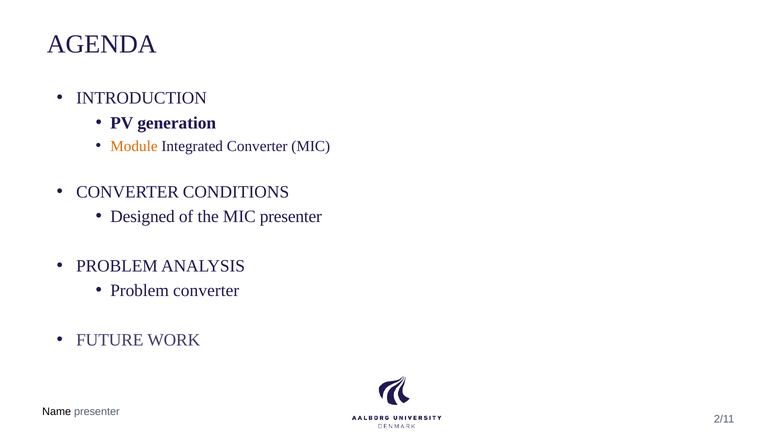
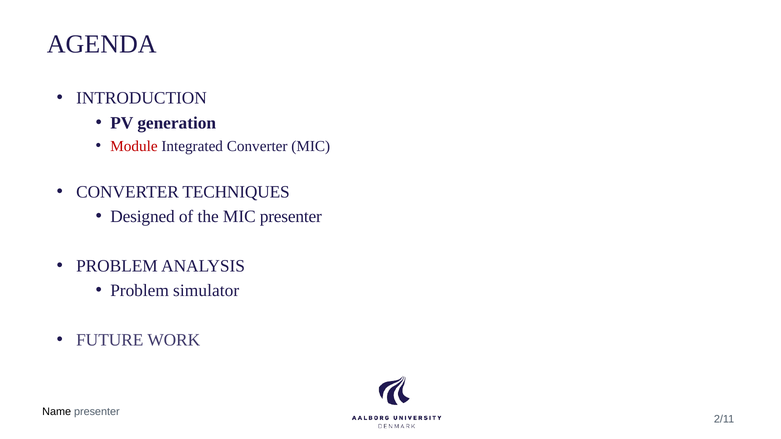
Module colour: orange -> red
CONDITIONS: CONDITIONS -> TECHNIQUES
Problem converter: converter -> simulator
